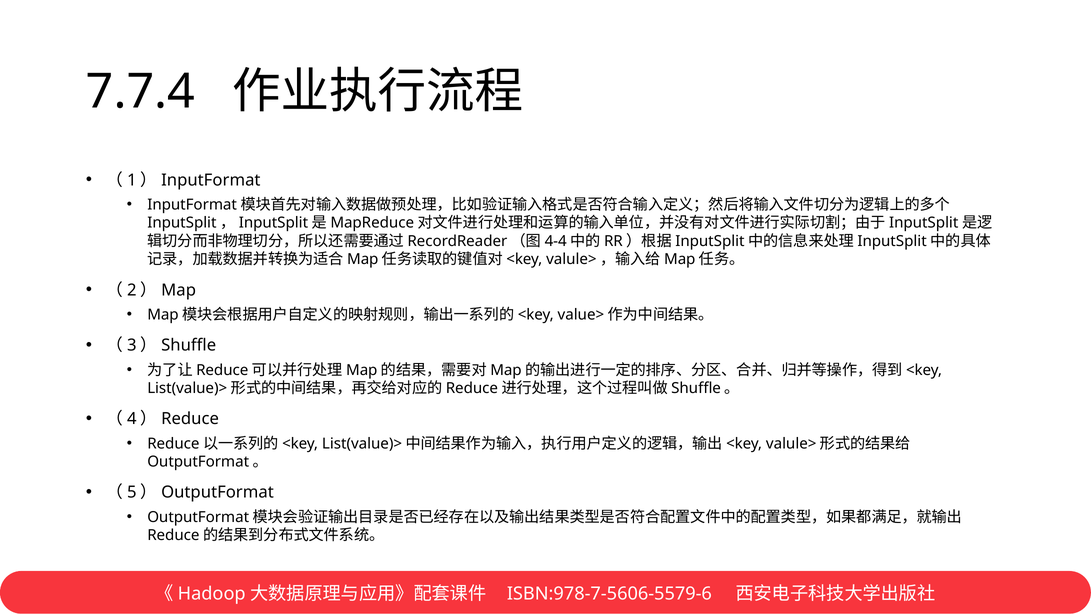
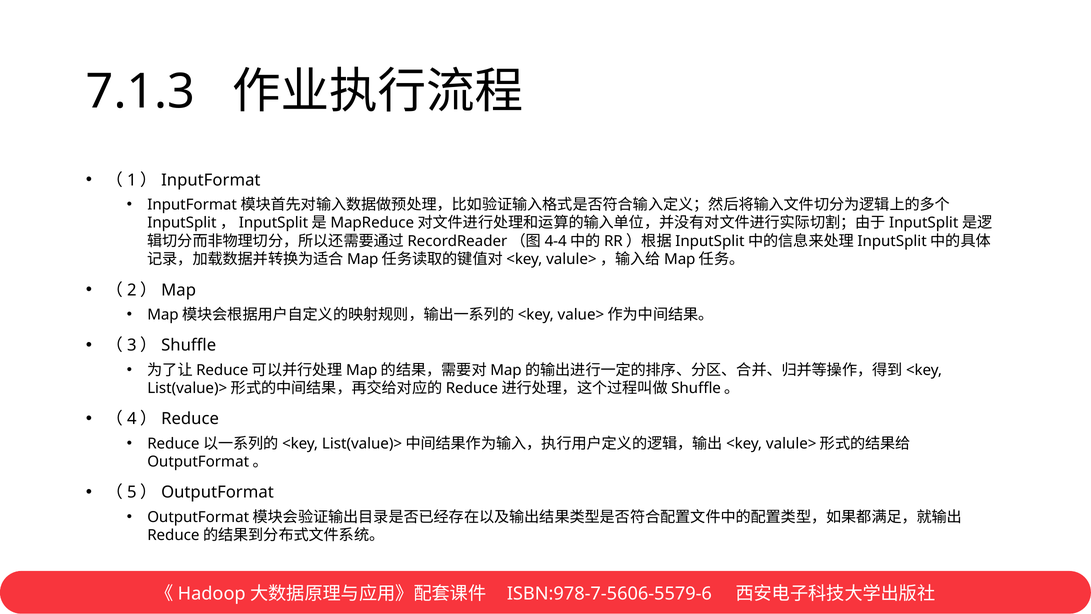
7.7.4: 7.7.4 -> 7.1.3
